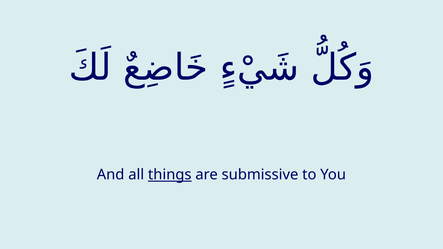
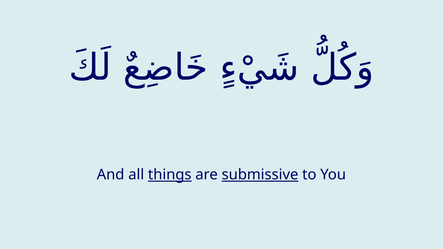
submissive underline: none -> present
